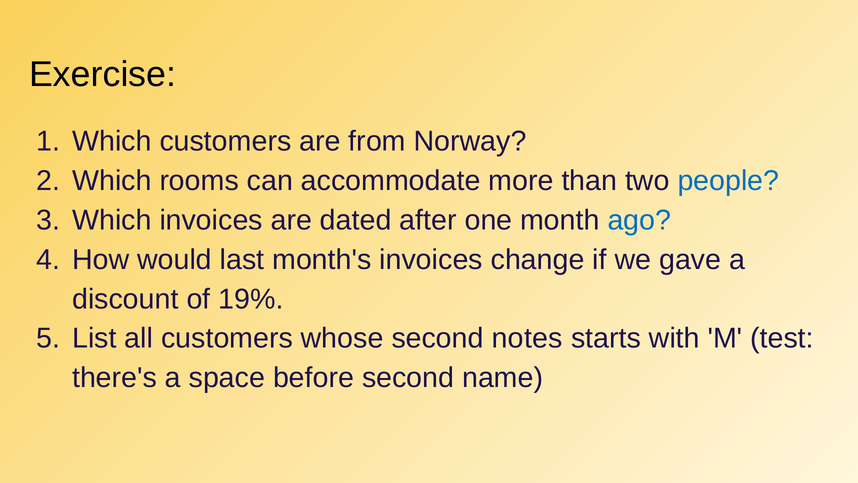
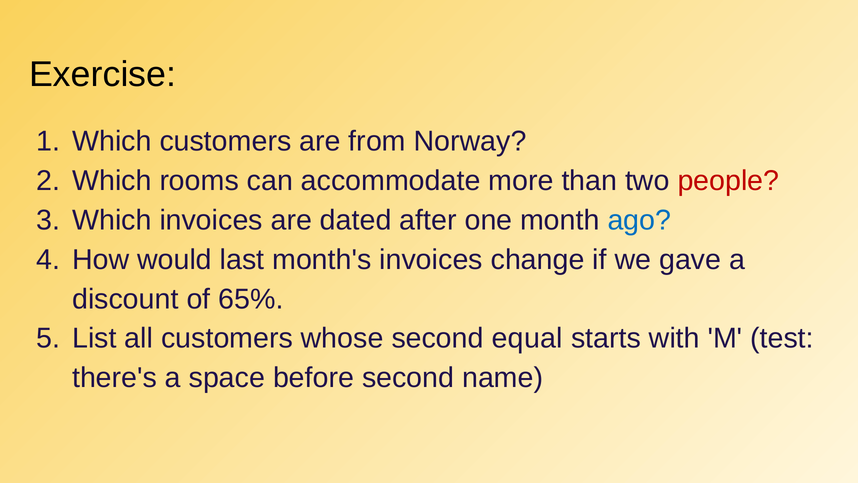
people colour: blue -> red
19%: 19% -> 65%
notes: notes -> equal
